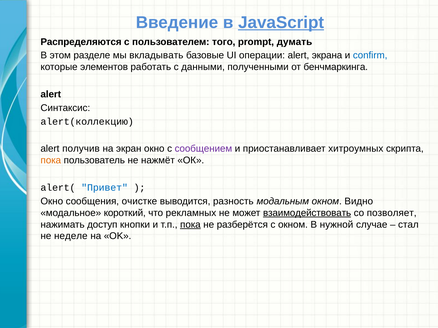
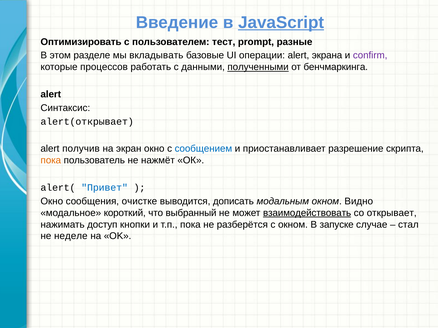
Распределяются: Распределяются -> Оптимизировать
того: того -> тест
думать: думать -> разные
confirm colour: blue -> purple
элементов: элементов -> процессов
полученными underline: none -> present
alert(коллекцию: alert(коллекцию -> alert(открывает
сообщением colour: purple -> blue
хитроумных: хитроумных -> разрешение
разность: разность -> дописать
рекламных: рекламных -> выбранный
позволяет: позволяет -> открывает
пока at (190, 225) underline: present -> none
нужной: нужной -> запуске
